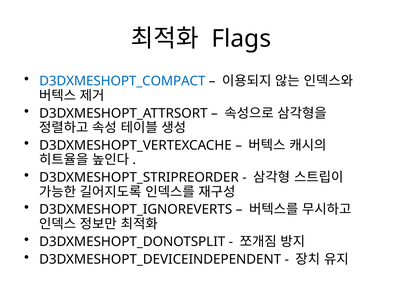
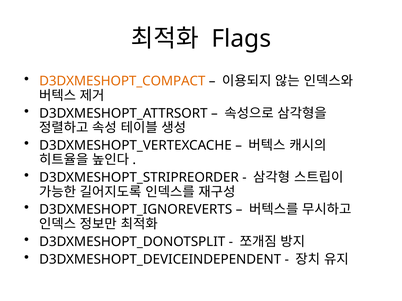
D3DXMESHOPT_COMPACT colour: blue -> orange
